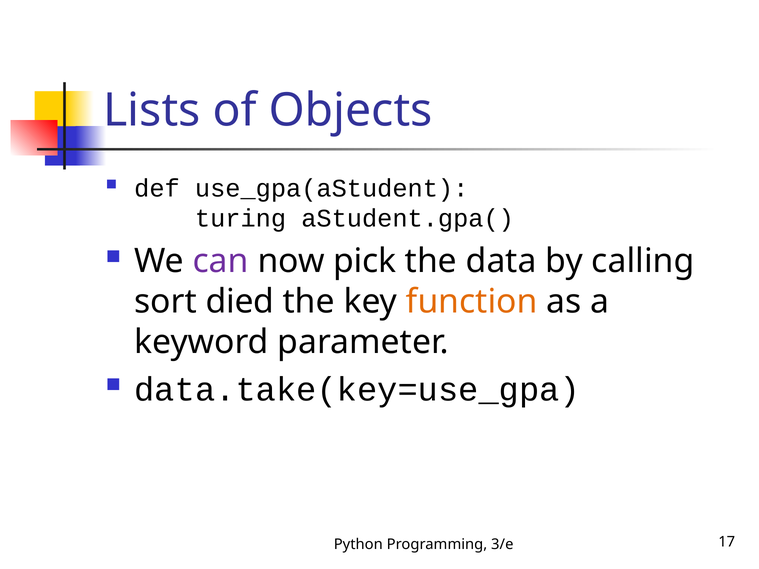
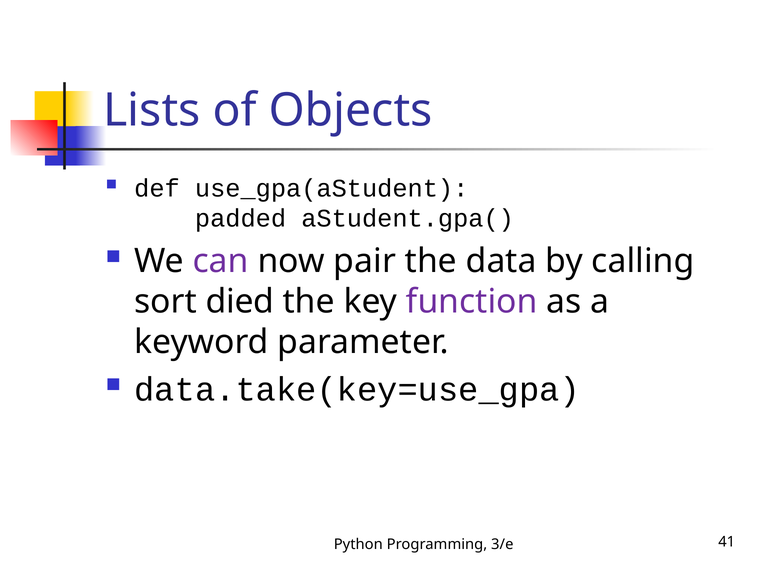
turing: turing -> padded
pick: pick -> pair
function colour: orange -> purple
17: 17 -> 41
